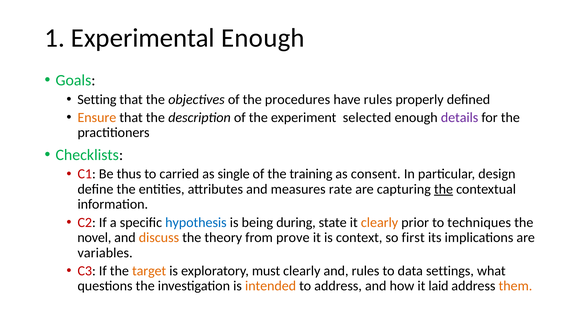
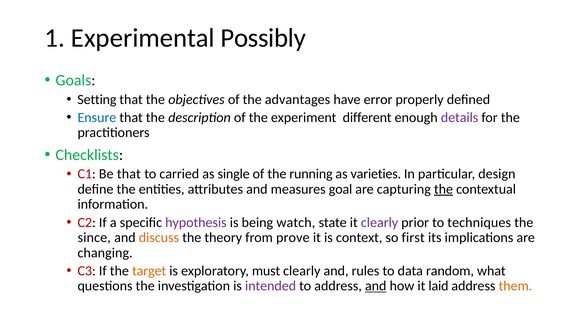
Experimental Enough: Enough -> Possibly
procedures: procedures -> advantages
have rules: rules -> error
Ensure colour: orange -> blue
selected: selected -> different
Be thus: thus -> that
training: training -> running
consent: consent -> varieties
rate: rate -> goal
hypothesis colour: blue -> purple
during: during -> watch
clearly at (380, 223) colour: orange -> purple
novel: novel -> since
variables: variables -> changing
settings: settings -> random
intended colour: orange -> purple
and at (376, 286) underline: none -> present
